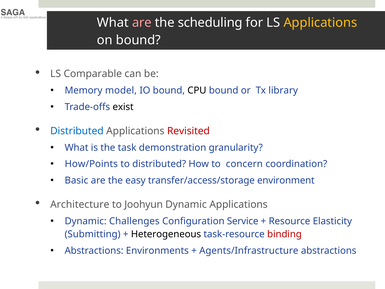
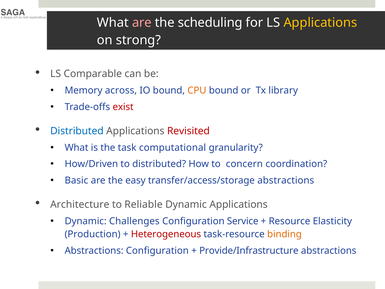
on bound: bound -> strong
model: model -> across
CPU colour: black -> orange
exist colour: black -> red
demonstration: demonstration -> computational
How/Points: How/Points -> How/Driven
transfer/access/storage environment: environment -> abstractions
Joohyun: Joohyun -> Reliable
Submitting: Submitting -> Production
Heterogeneous colour: black -> red
binding colour: red -> orange
Abstractions Environments: Environments -> Configuration
Agents/Infrastructure: Agents/Infrastructure -> Provide/Infrastructure
